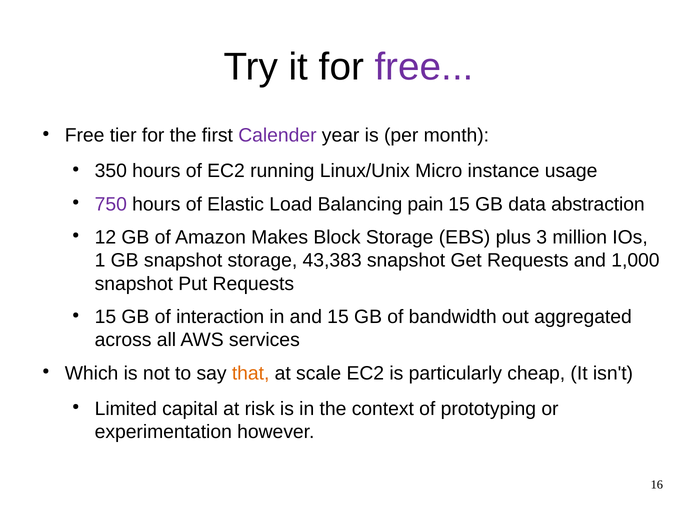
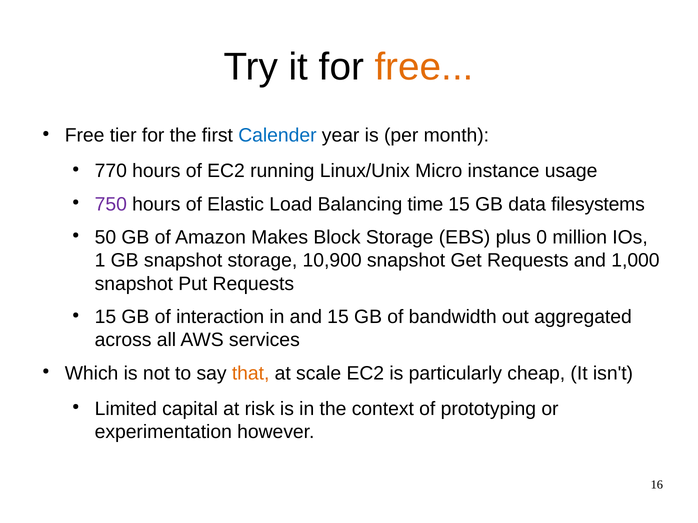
free at (424, 67) colour: purple -> orange
Calender colour: purple -> blue
350: 350 -> 770
pain: pain -> time
abstraction: abstraction -> filesystems
12: 12 -> 50
3: 3 -> 0
43,383: 43,383 -> 10,900
